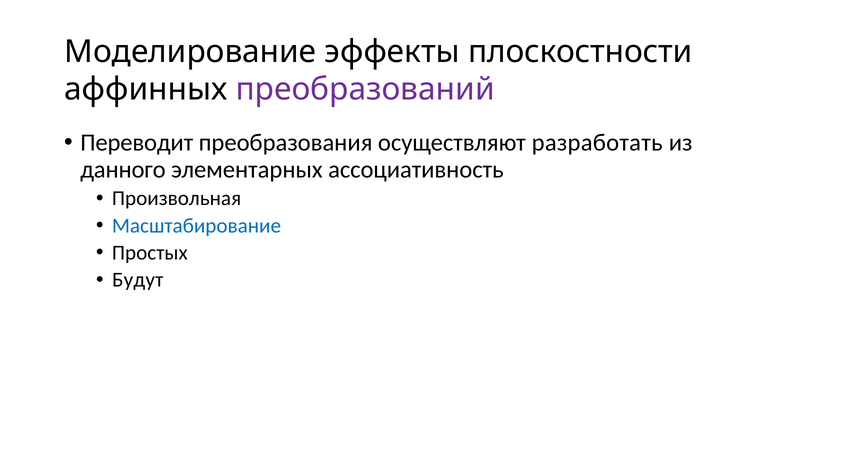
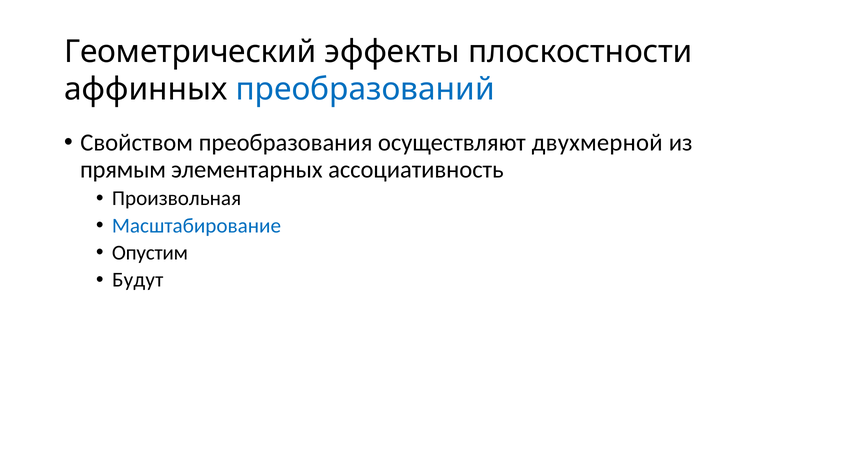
Моделирование: Моделирование -> Геометрический
преобразований colour: purple -> blue
Переводит: Переводит -> Свойством
разработать: разработать -> двухмерной
данного: данного -> прямым
Простых: Простых -> Опустим
